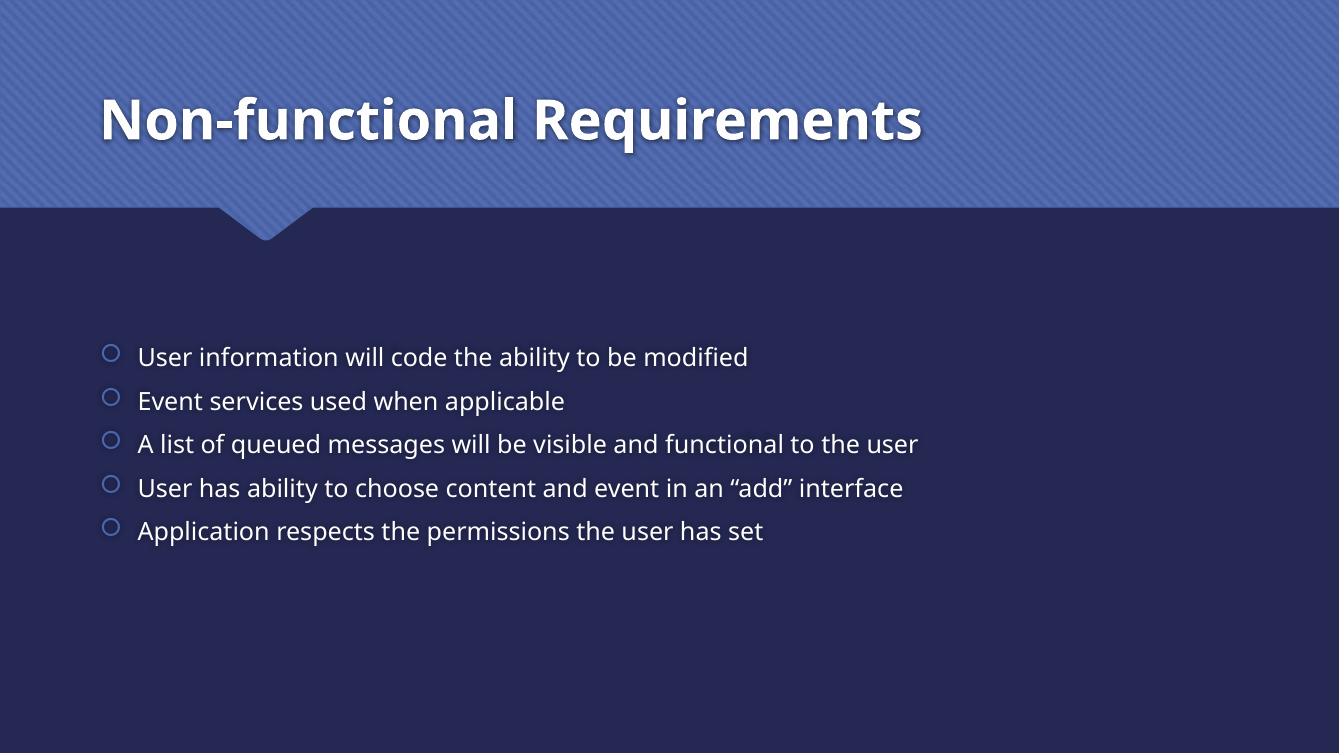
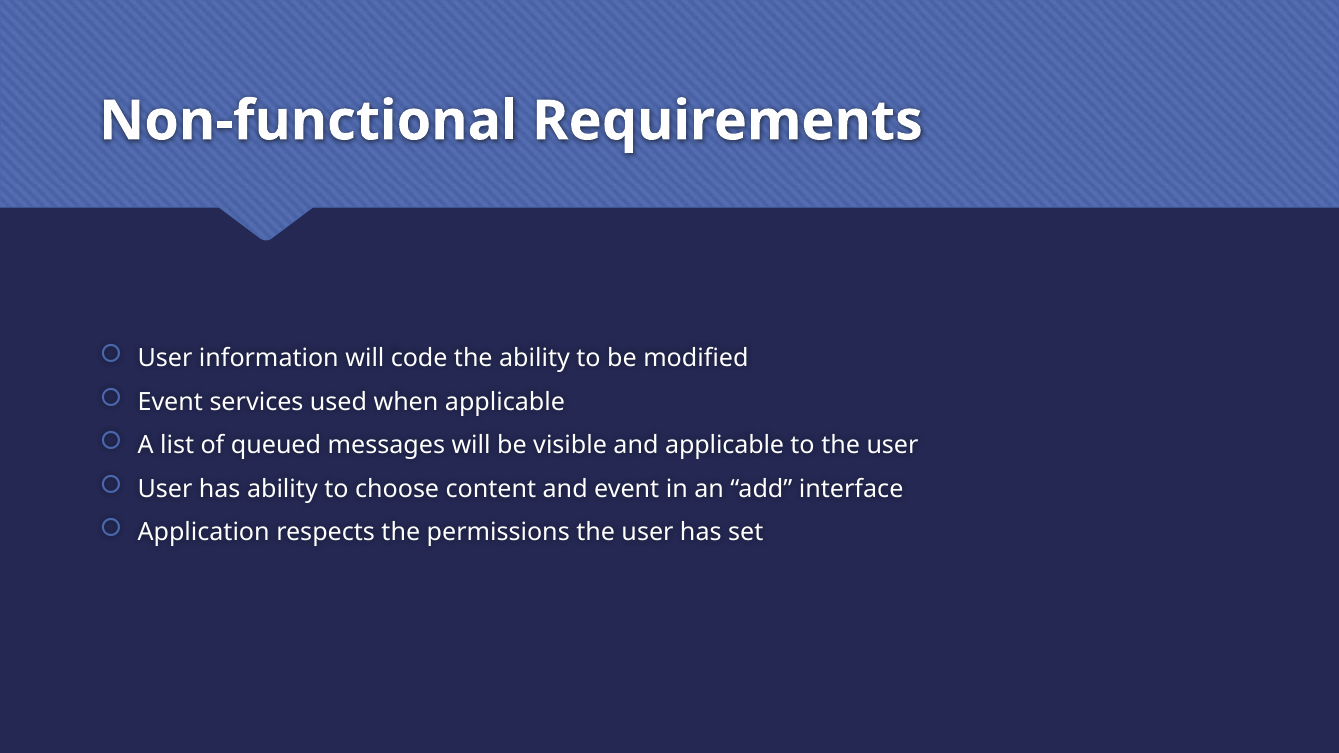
and functional: functional -> applicable
